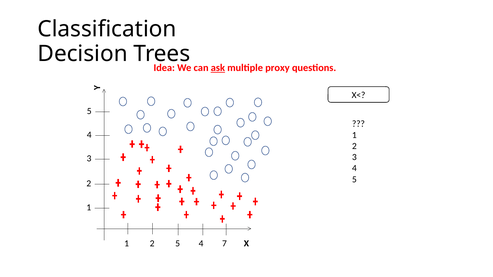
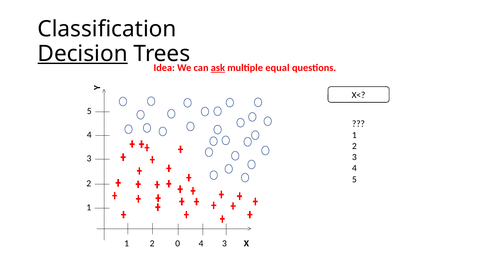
Decision underline: none -> present
proxy: proxy -> equal
2 5: 5 -> 0
7 at (224, 244): 7 -> 3
